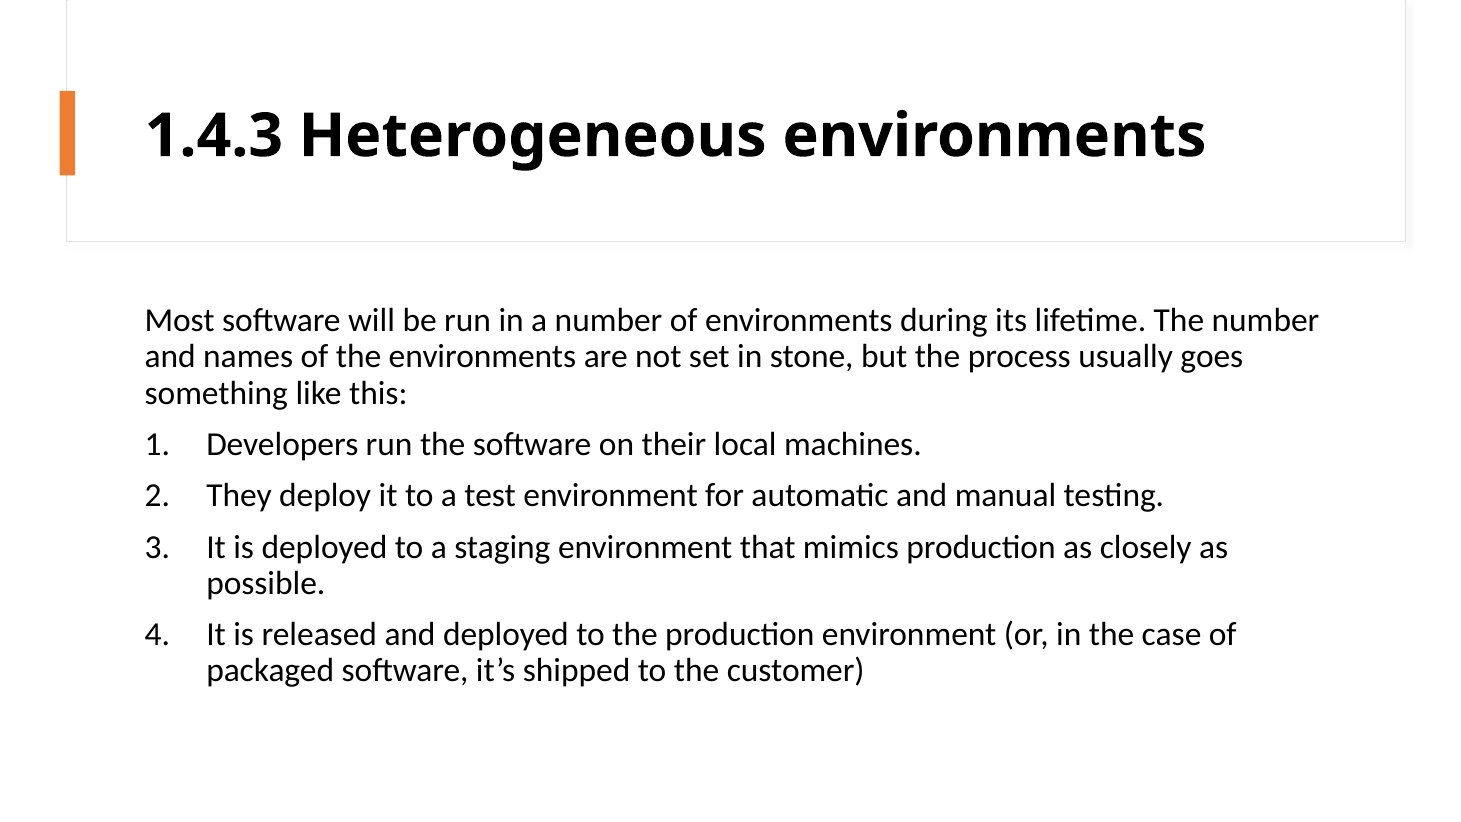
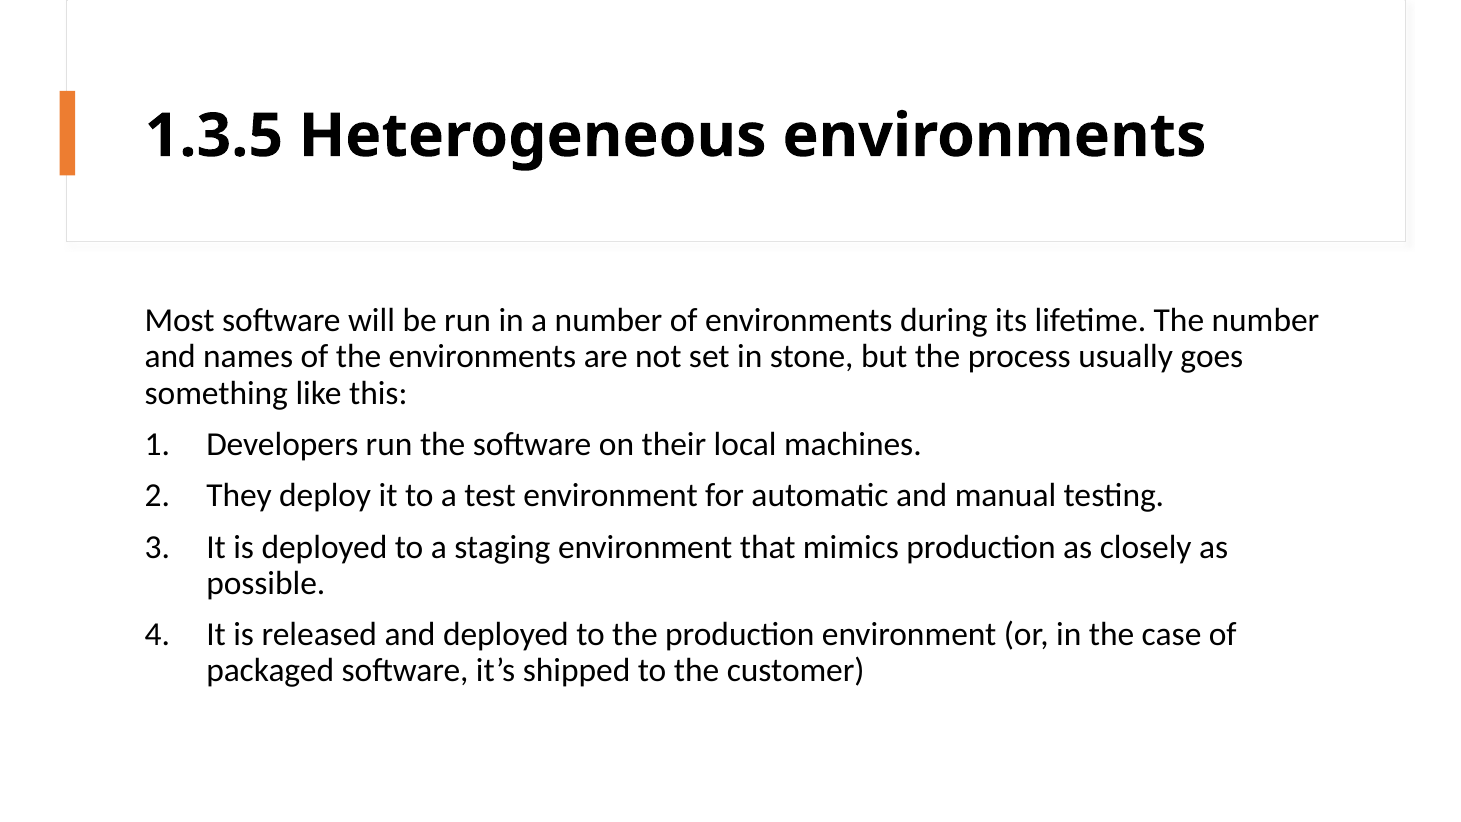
1.4.3: 1.4.3 -> 1.3.5
